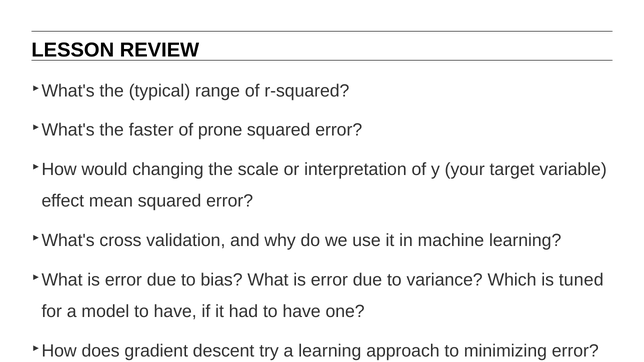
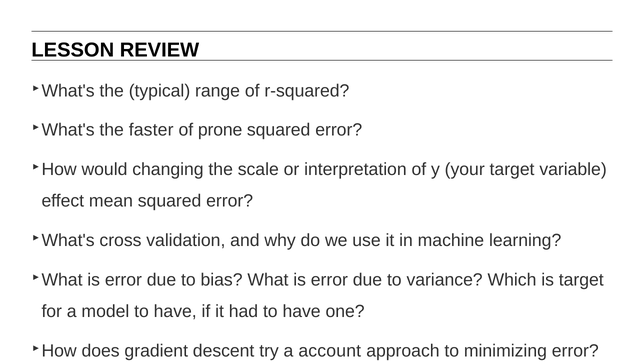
is tuned: tuned -> target
a learning: learning -> account
